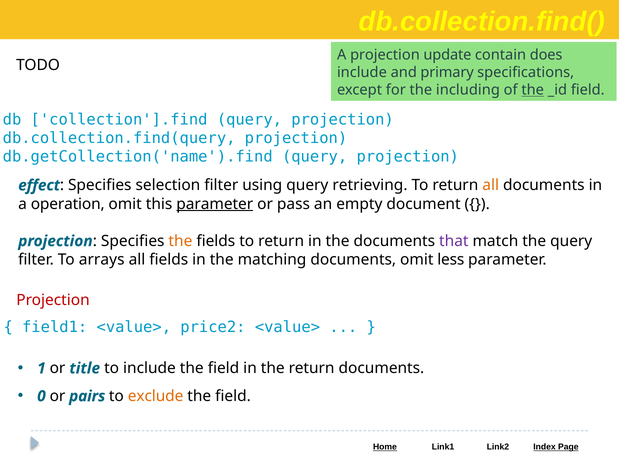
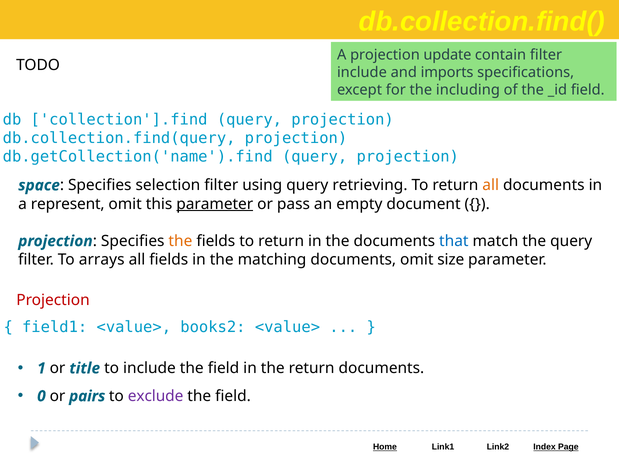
contain does: does -> filter
primary: primary -> imports
the at (533, 90) underline: present -> none
effect: effect -> space
operation: operation -> represent
that colour: purple -> blue
less: less -> size
price2: price2 -> books2
exclude colour: orange -> purple
